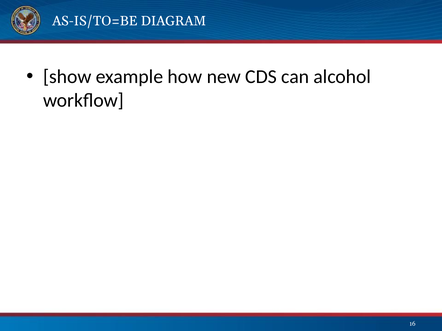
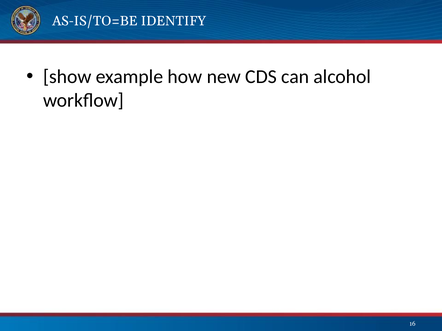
DIAGRAM: DIAGRAM -> IDENTIFY
